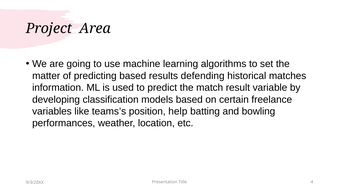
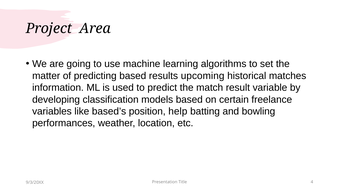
defending: defending -> upcoming
teams’s: teams’s -> based’s
